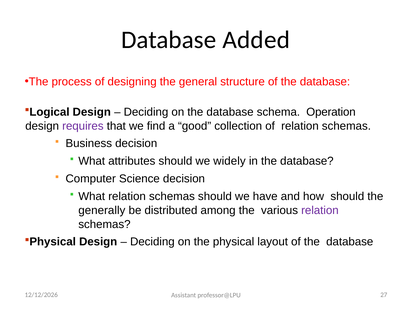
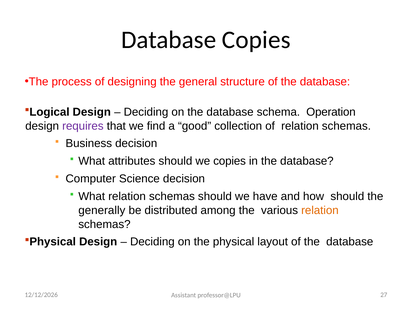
Database Added: Added -> Copies
we widely: widely -> copies
relation at (320, 210) colour: purple -> orange
